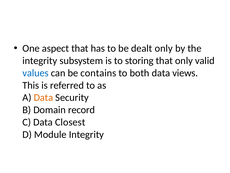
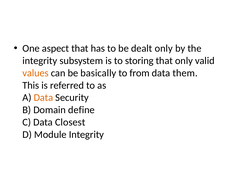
values colour: blue -> orange
contains: contains -> basically
both: both -> from
views: views -> them
record: record -> define
